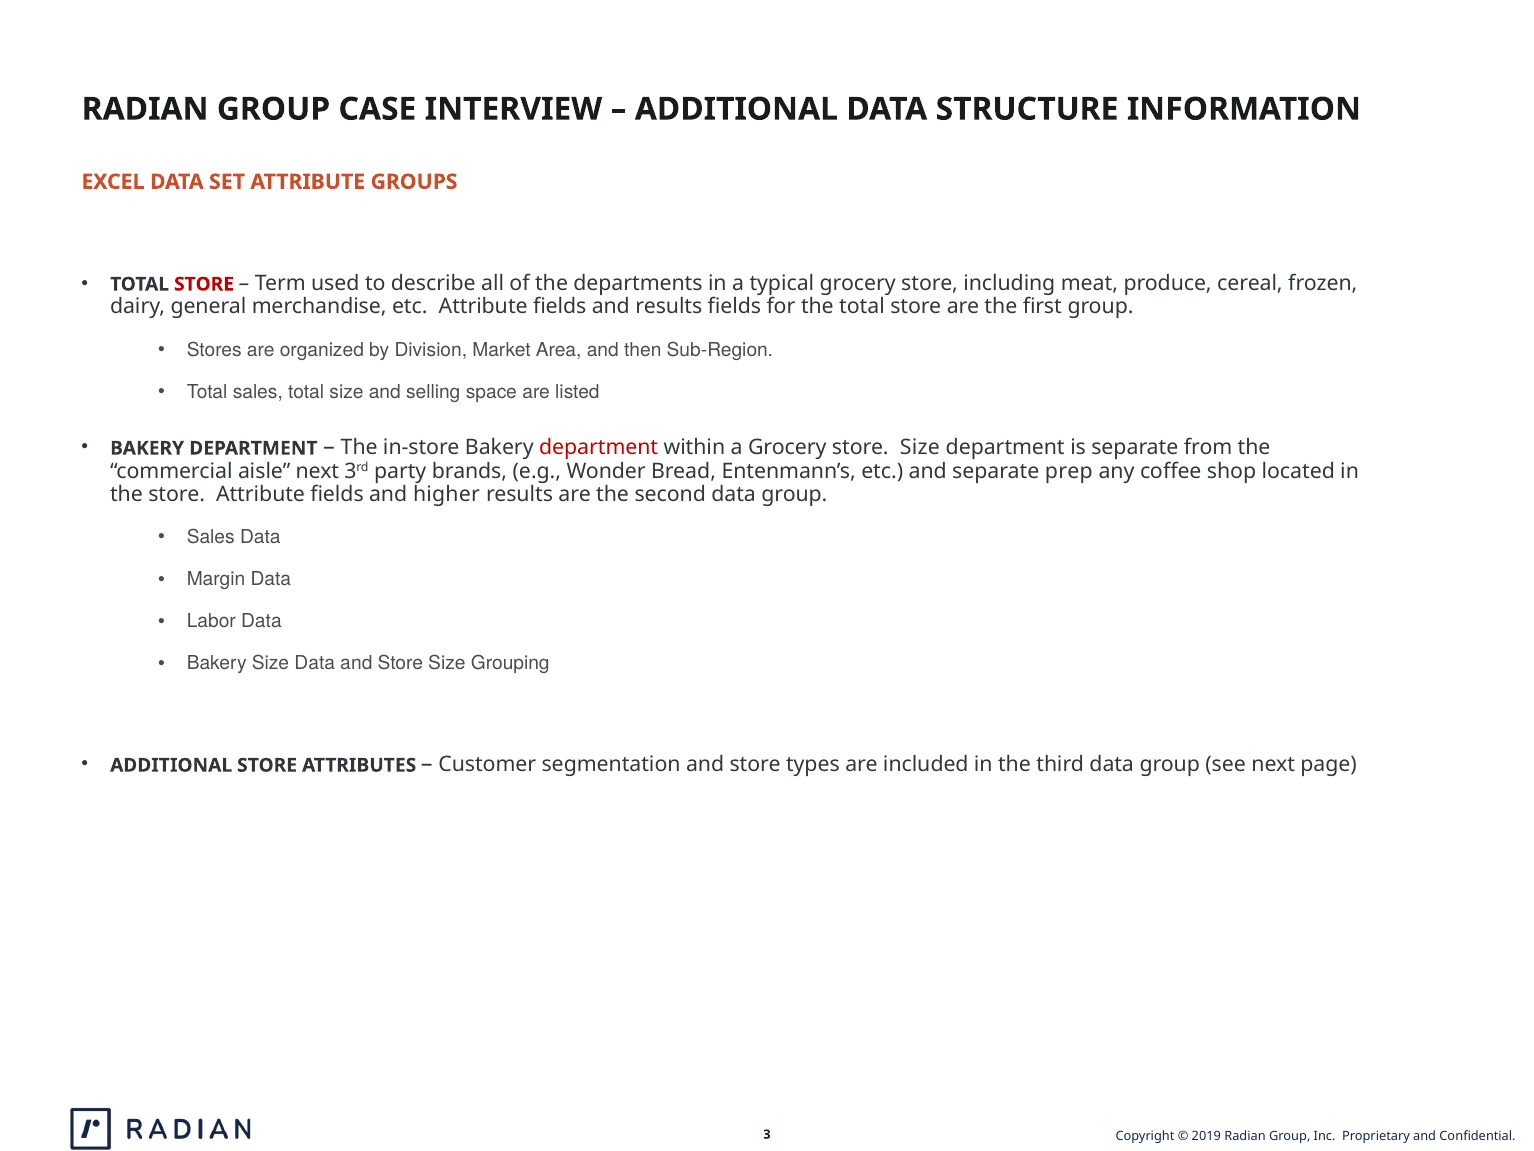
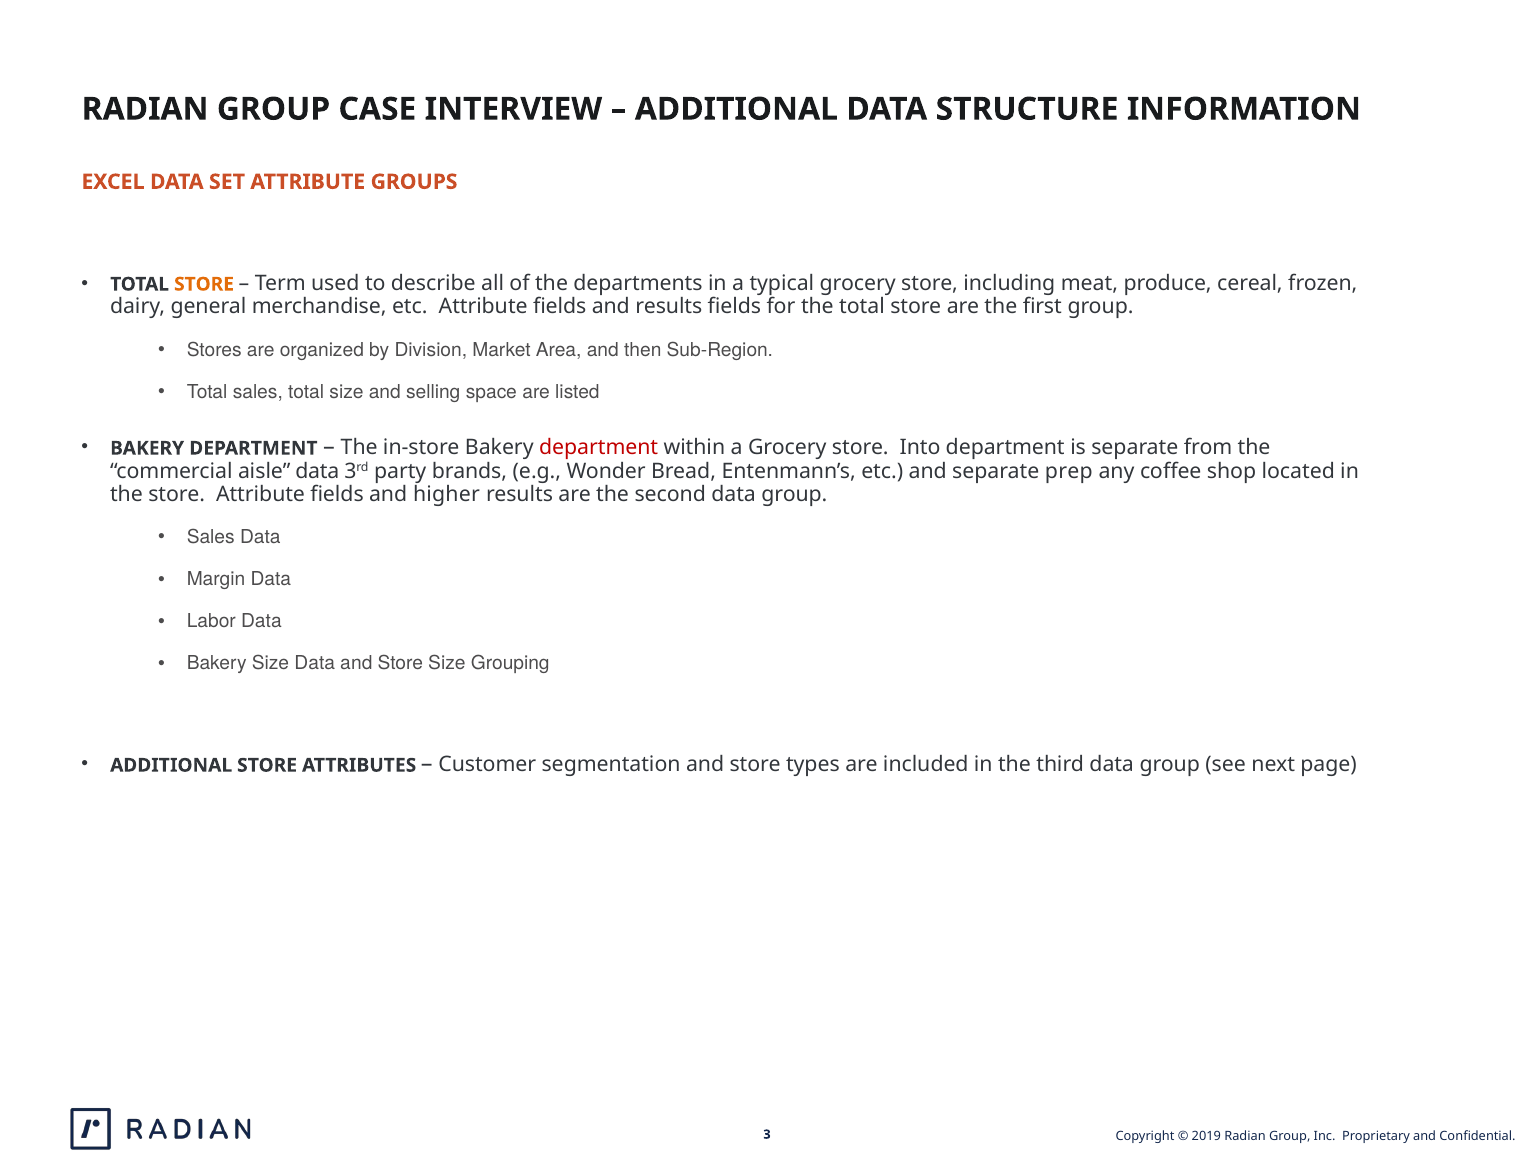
STORE at (204, 284) colour: red -> orange
Grocery store Size: Size -> Into
aisle next: next -> data
